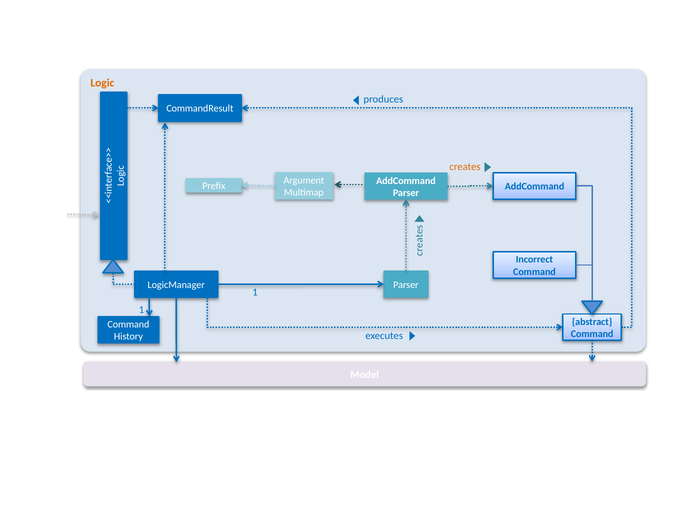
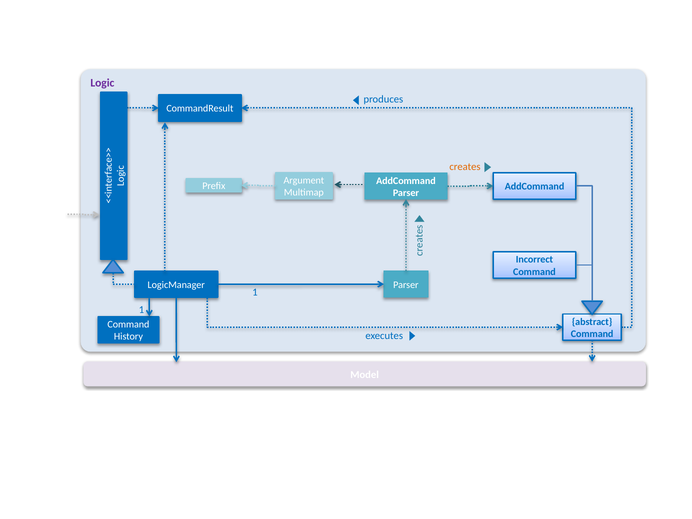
Logic colour: orange -> purple
